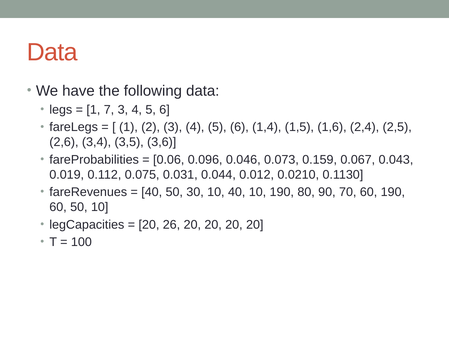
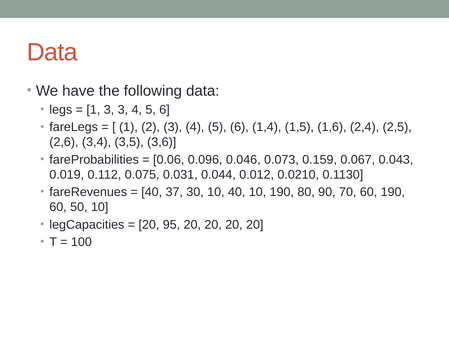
1 7: 7 -> 3
40 50: 50 -> 37
26: 26 -> 95
